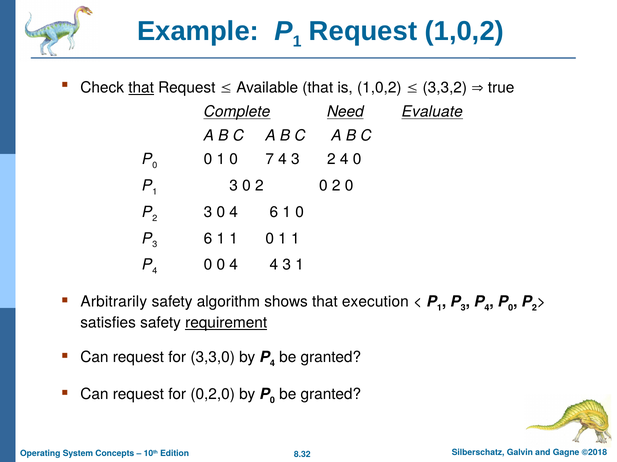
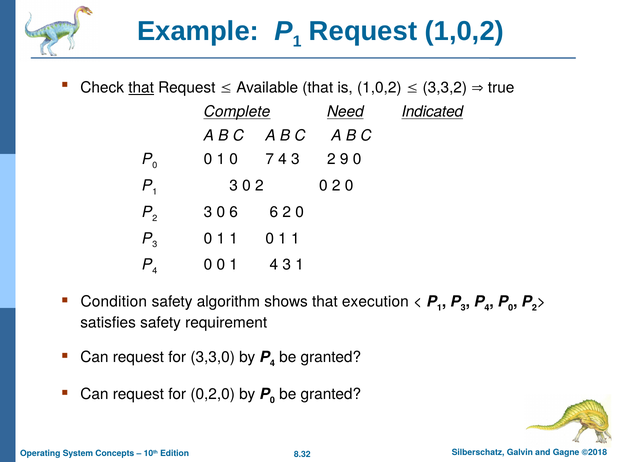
Evaluate: Evaluate -> Indicated
2 4: 4 -> 9
3 0 4: 4 -> 6
1 at (287, 212): 1 -> 2
6 at (208, 239): 6 -> 0
4 0 0 4: 4 -> 1
Arbitrarily: Arbitrarily -> Condition
requirement underline: present -> none
